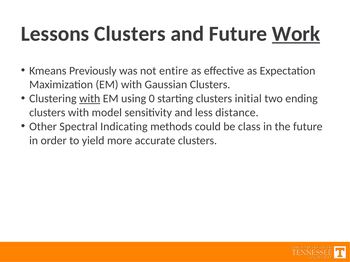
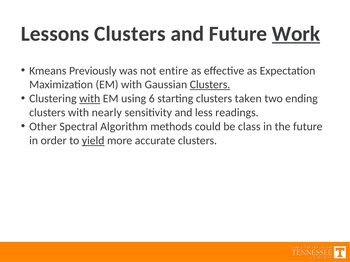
Clusters at (210, 85) underline: none -> present
0: 0 -> 6
initial: initial -> taken
model: model -> nearly
distance: distance -> readings
Indicating: Indicating -> Algorithm
yield underline: none -> present
